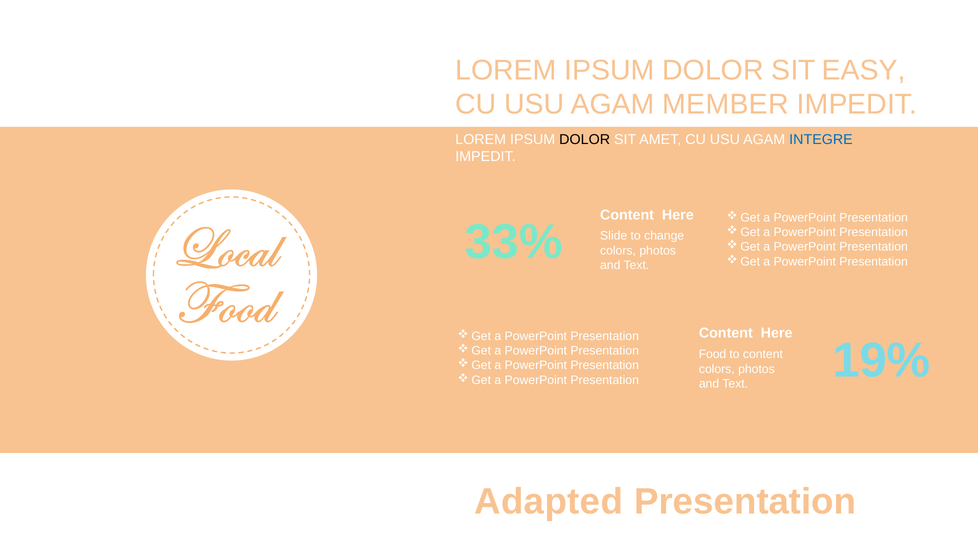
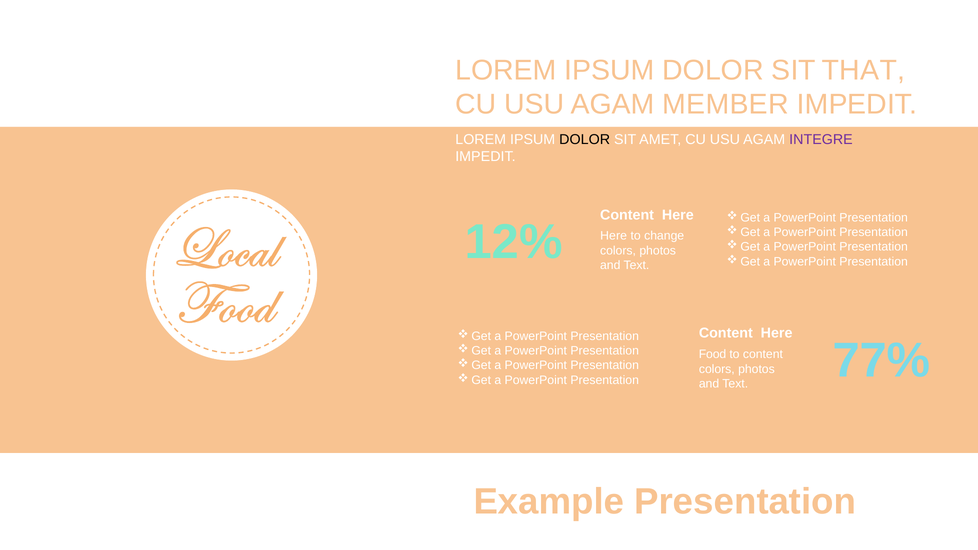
EASY: EASY -> THAT
INTEGRE colour: blue -> purple
33%: 33% -> 12%
Slide at (614, 236): Slide -> Here
19%: 19% -> 77%
Adapted: Adapted -> Example
